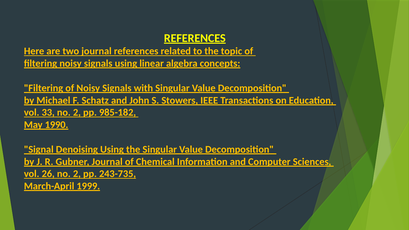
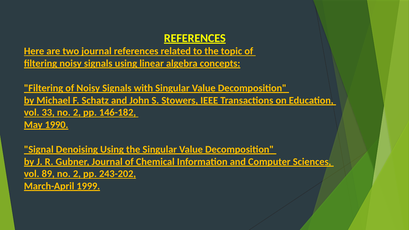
985-182: 985-182 -> 146-182
26: 26 -> 89
243-735: 243-735 -> 243-202
